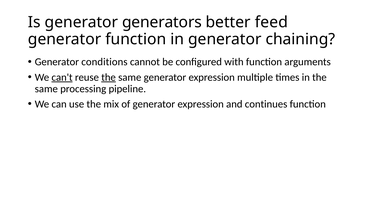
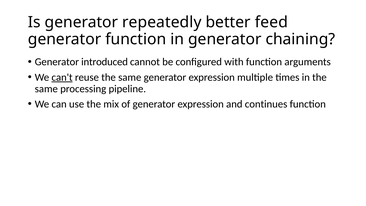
generators: generators -> repeatedly
conditions: conditions -> introduced
the at (109, 77) underline: present -> none
